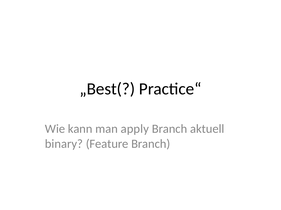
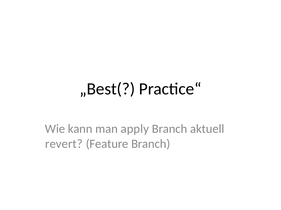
binary: binary -> revert
